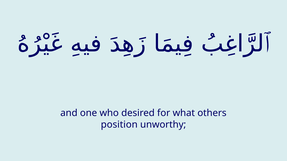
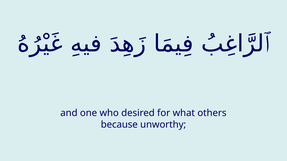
position: position -> because
